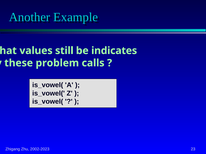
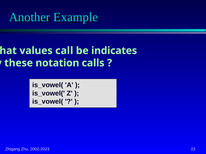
still: still -> call
problem: problem -> notation
